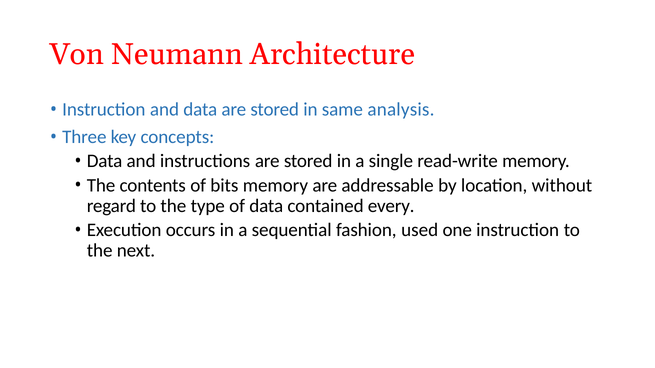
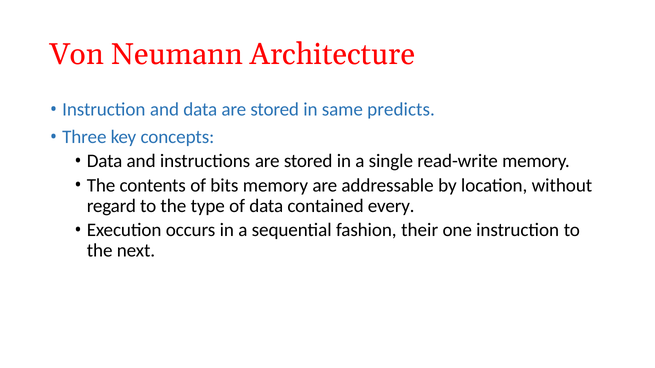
analysis: analysis -> predicts
used: used -> their
